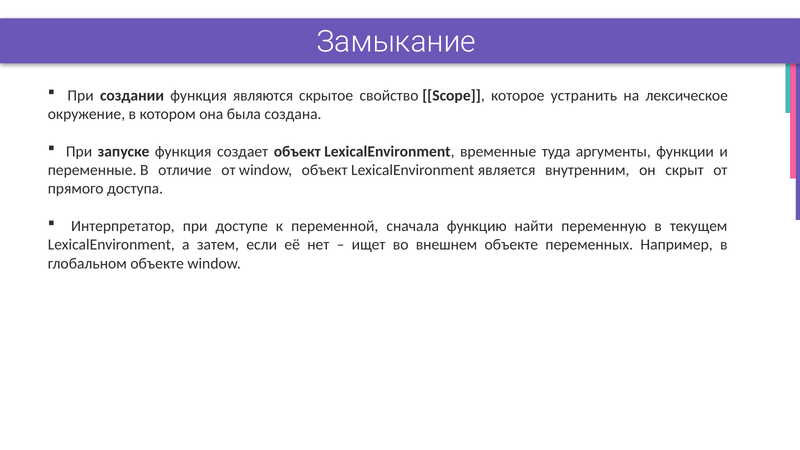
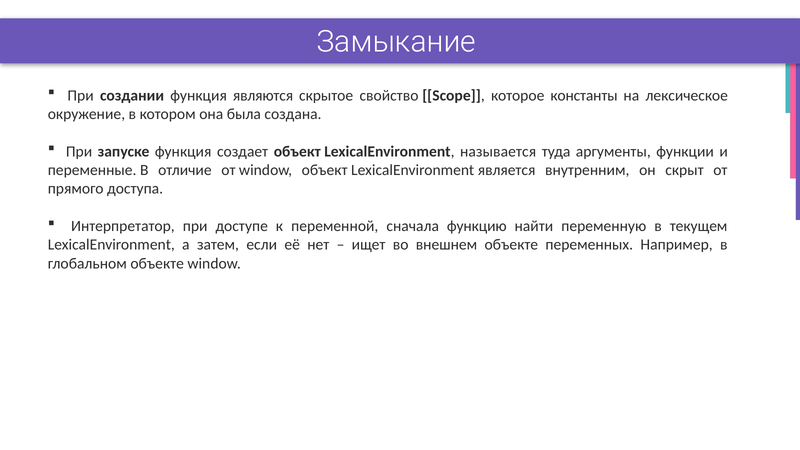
устранить: устранить -> константы
временные: временные -> называется
